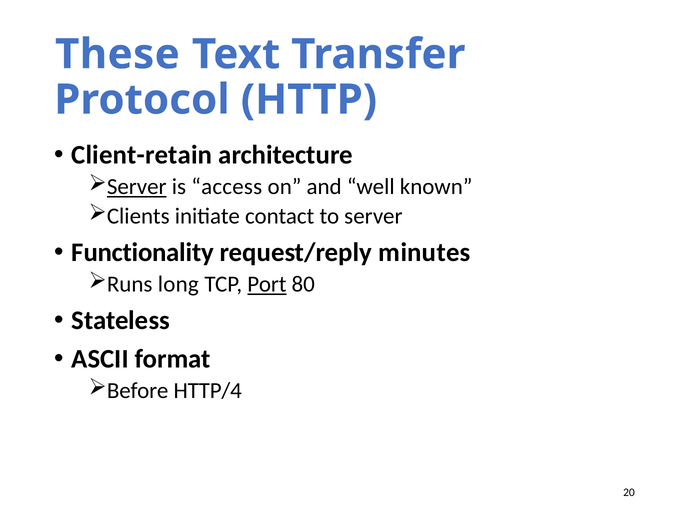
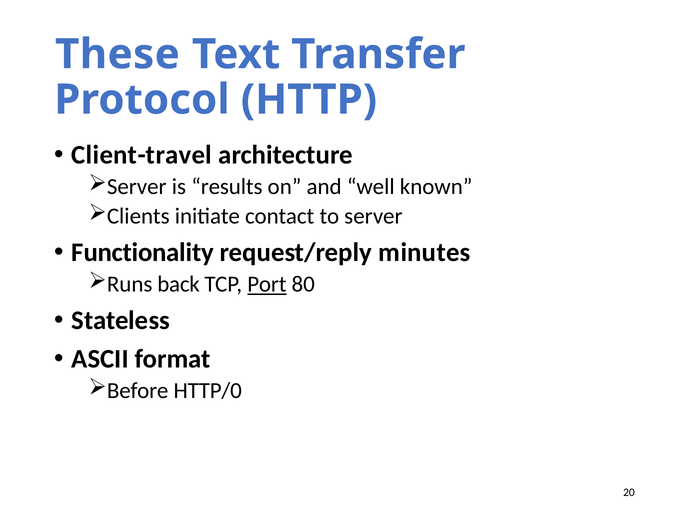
Client-retain: Client-retain -> Client-travel
Server at (137, 187) underline: present -> none
access: access -> results
long: long -> back
HTTP/4: HTTP/4 -> HTTP/0
